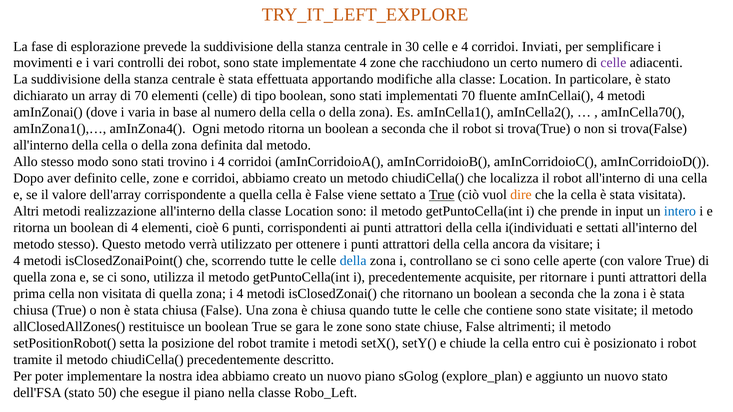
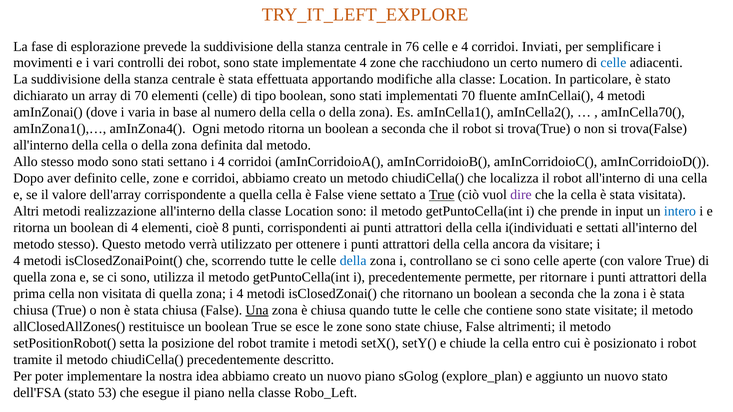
30: 30 -> 76
celle at (613, 63) colour: purple -> blue
trovino: trovino -> settano
dire colour: orange -> purple
6: 6 -> 8
acquisite: acquisite -> permette
Una at (257, 310) underline: none -> present
gara: gara -> esce
50: 50 -> 53
